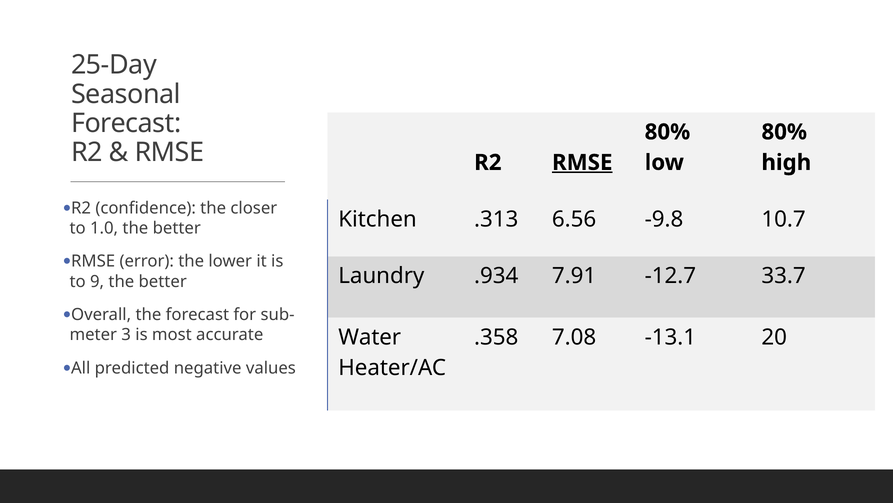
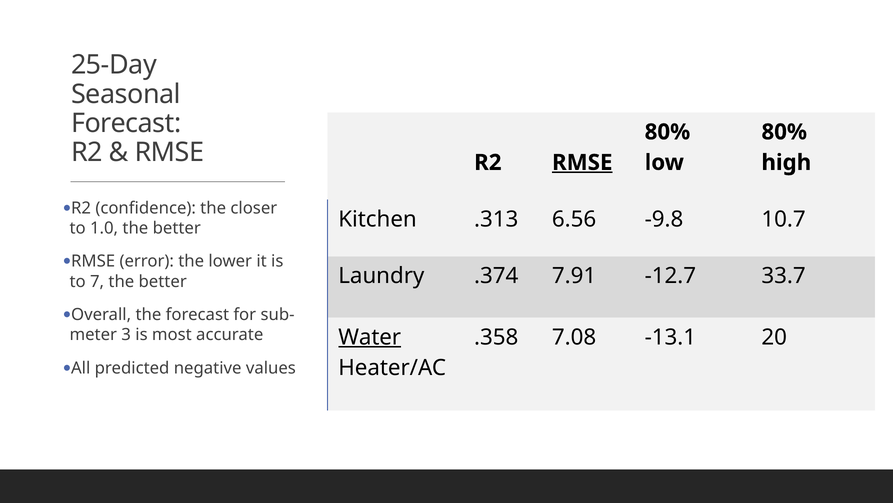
.934: .934 -> .374
9: 9 -> 7
Water underline: none -> present
